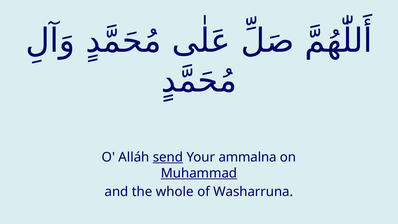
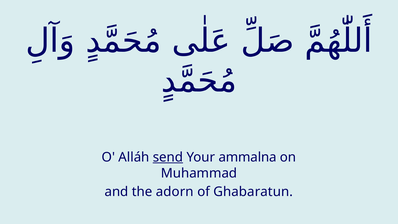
Muhammad underline: present -> none
whole: whole -> adorn
Washarruna: Washarruna -> Ghabaratun
